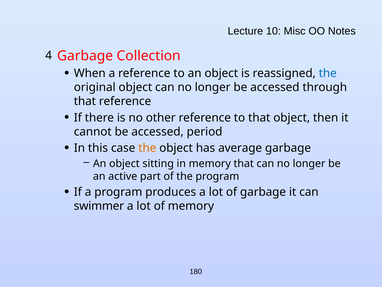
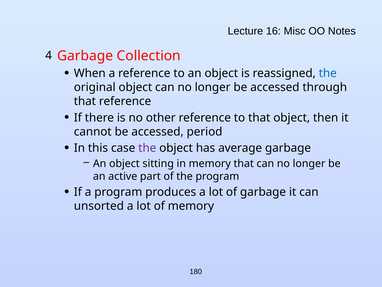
10: 10 -> 16
the at (147, 148) colour: orange -> purple
swimmer: swimmer -> unsorted
